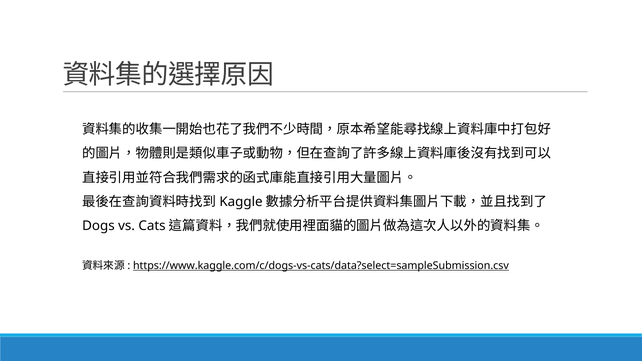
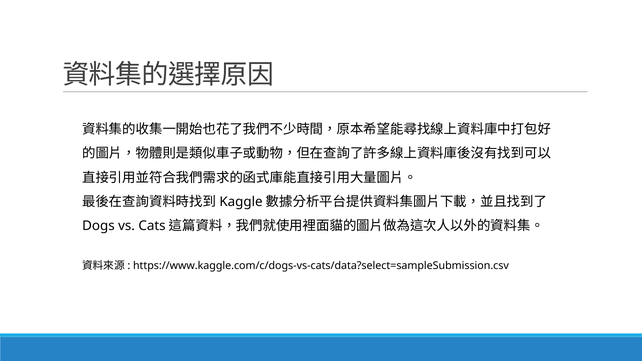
https://www.kaggle.com/c/dogs-vs-cats/data?select=sampleSubmission.csv underline: present -> none
